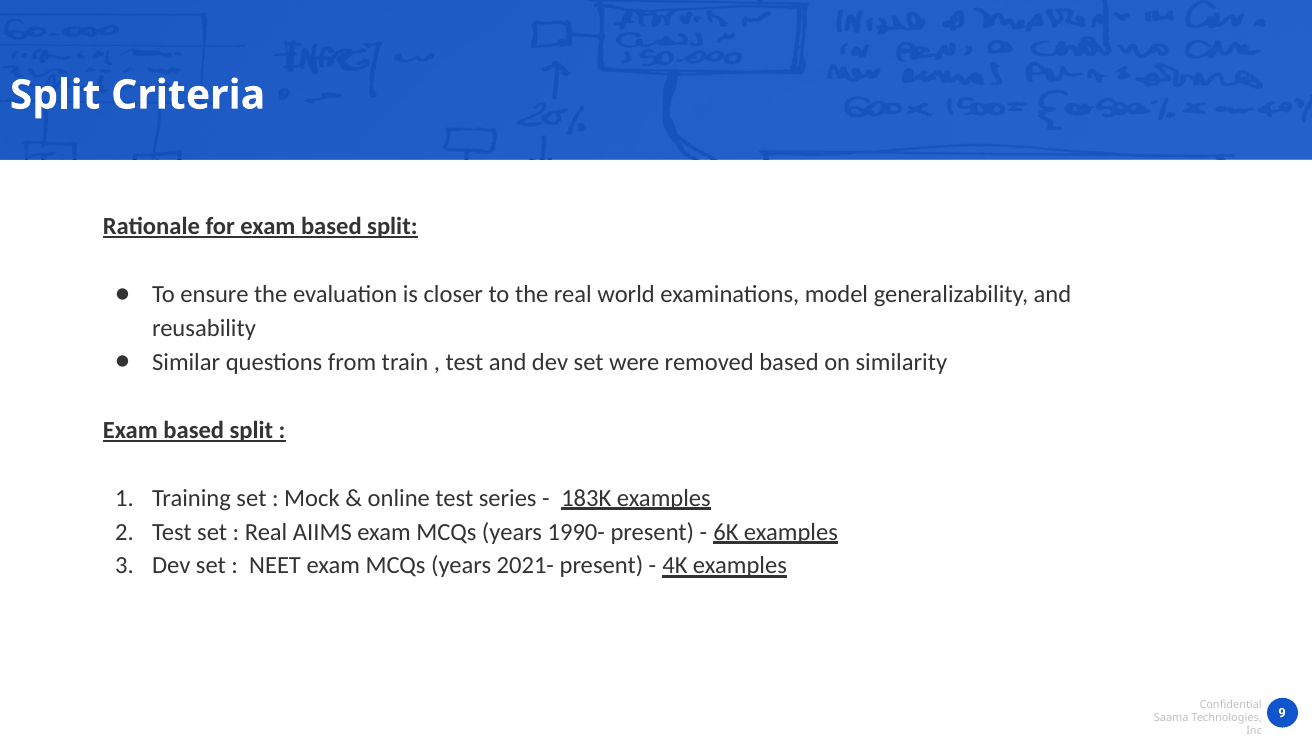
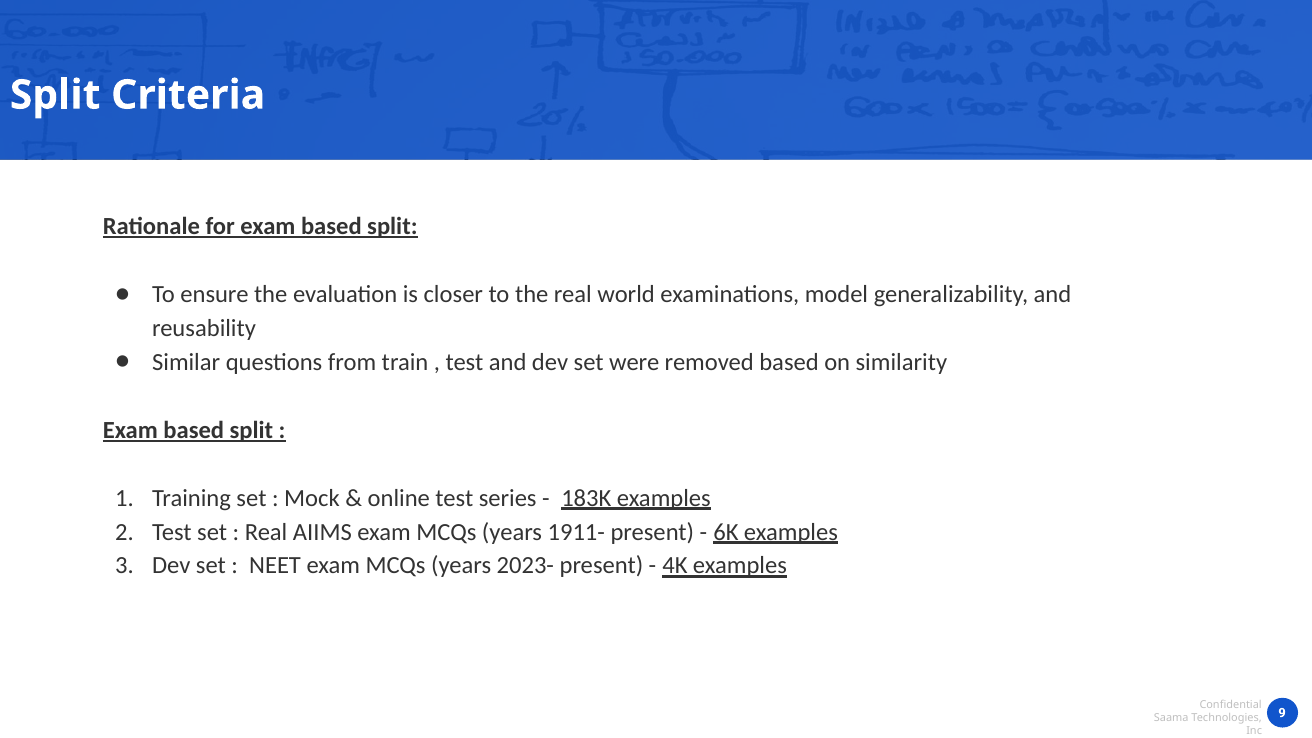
1990-: 1990- -> 1911-
2021-: 2021- -> 2023-
